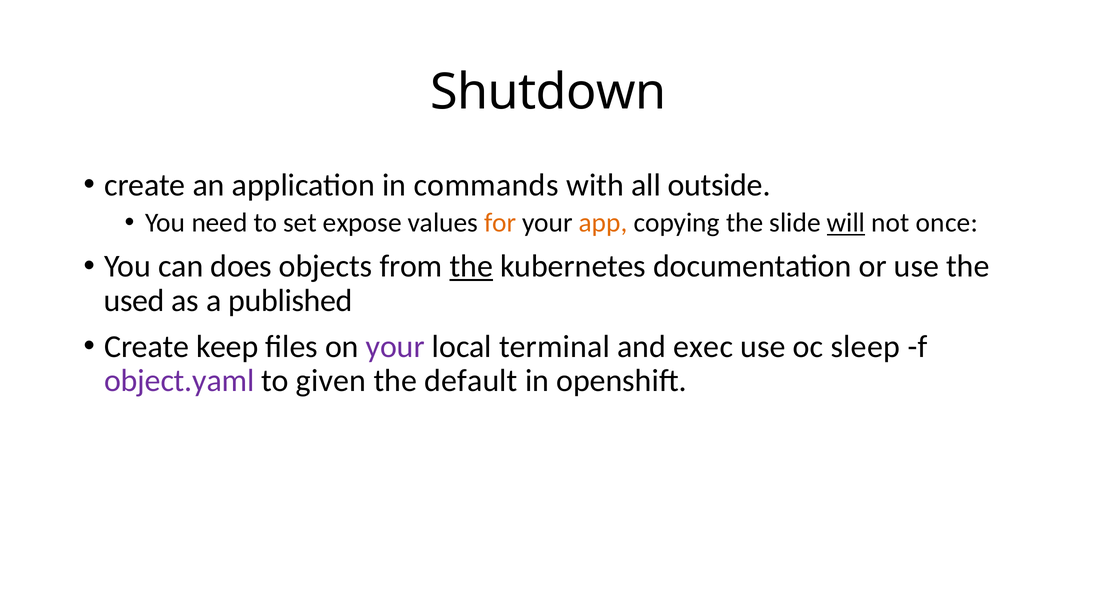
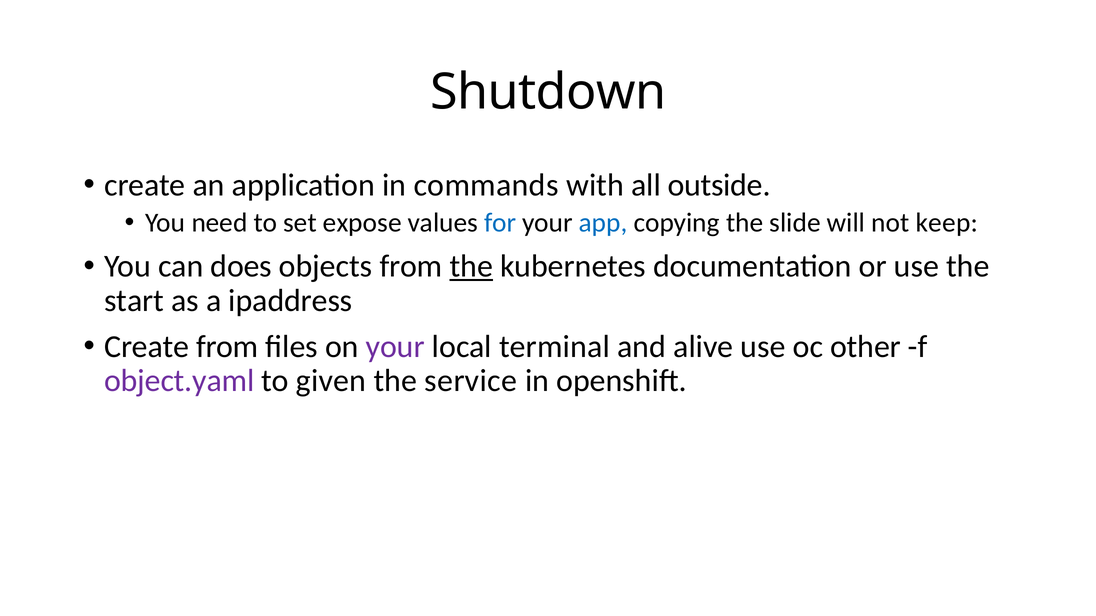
for colour: orange -> blue
app colour: orange -> blue
will underline: present -> none
once: once -> keep
used: used -> start
published: published -> ipaddress
Create keep: keep -> from
exec: exec -> alive
sleep: sleep -> other
default: default -> service
